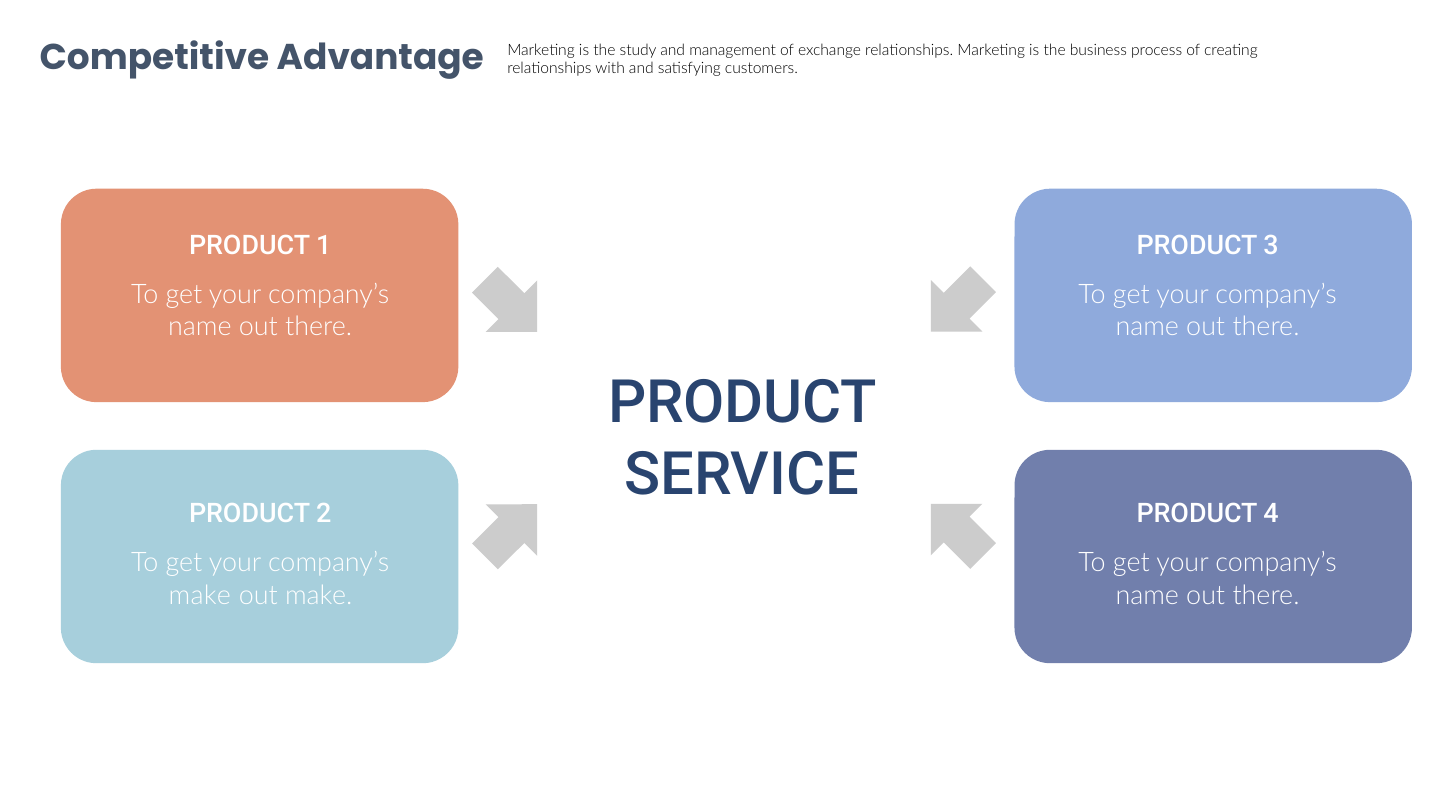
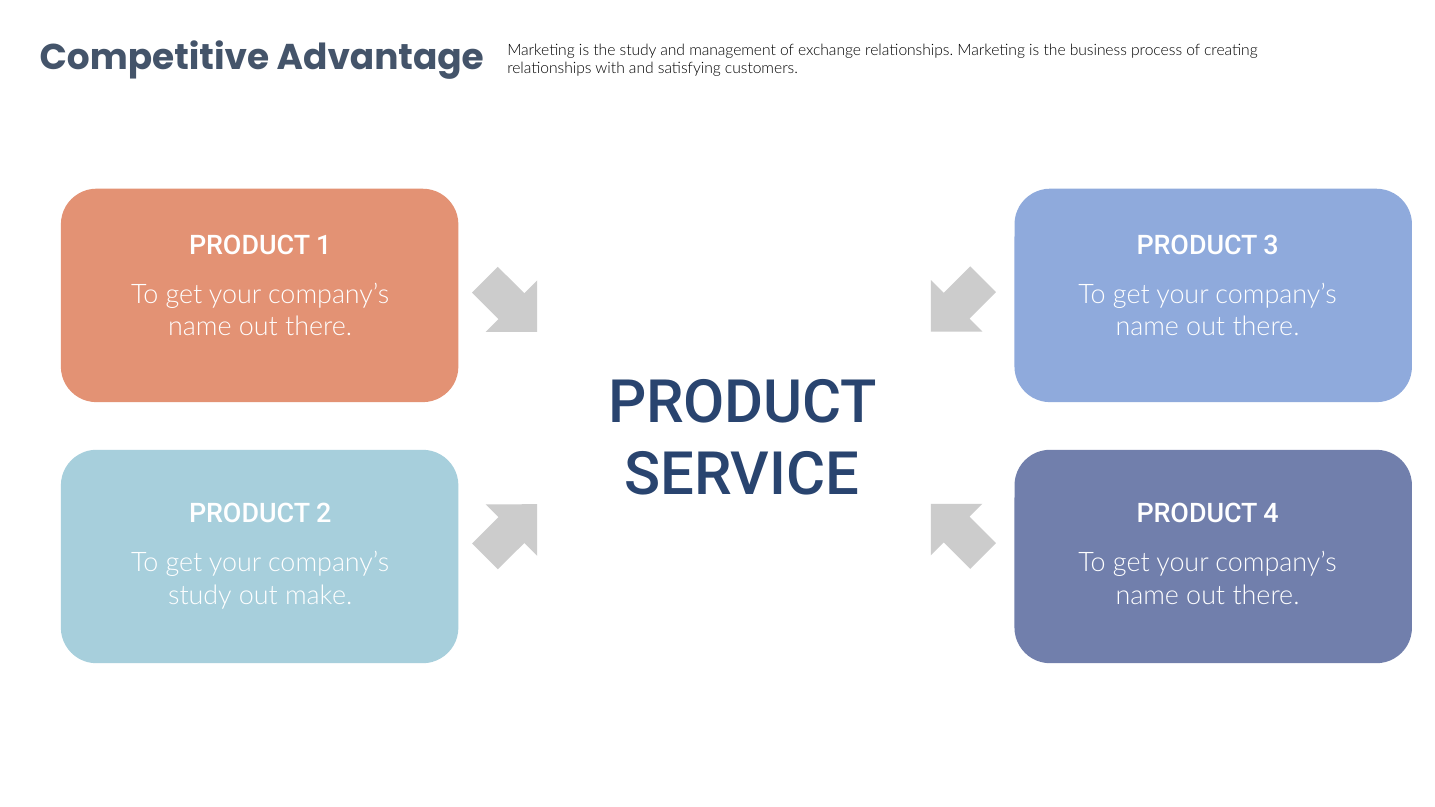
make at (200, 595): make -> study
